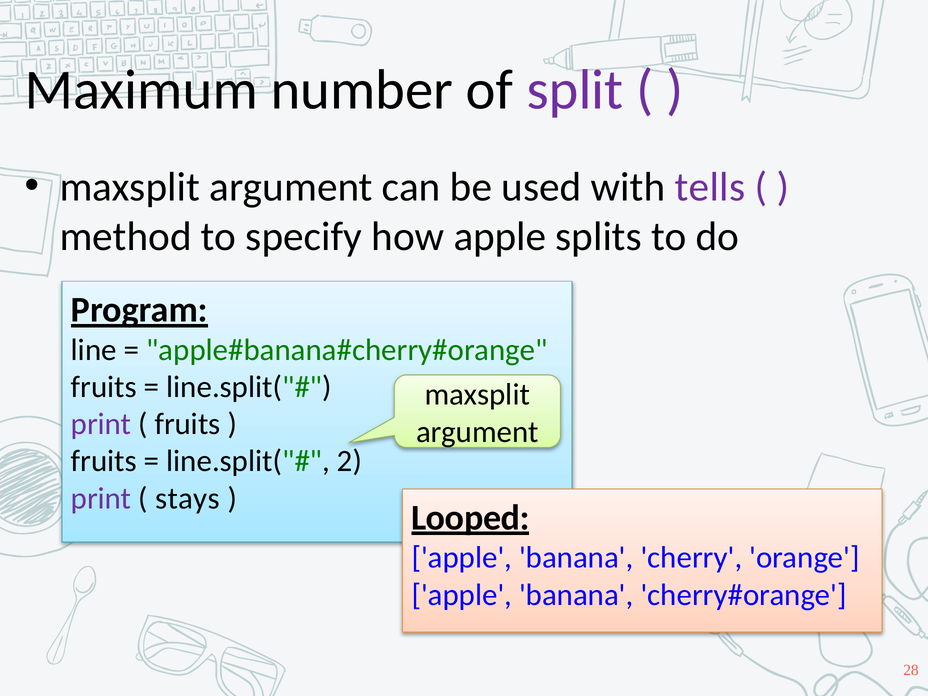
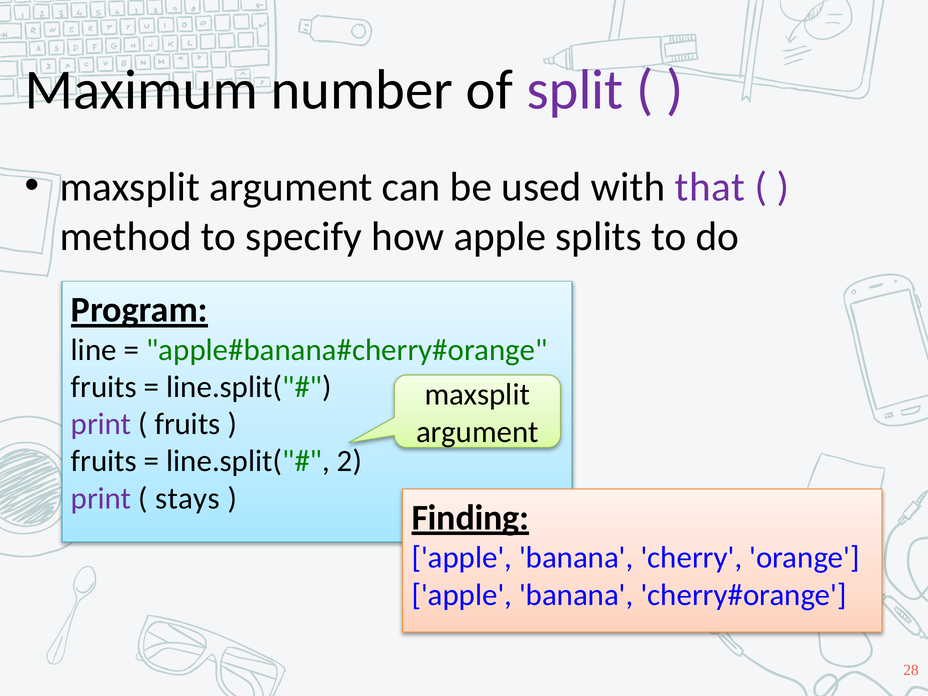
tells: tells -> that
Looped: Looped -> Finding
